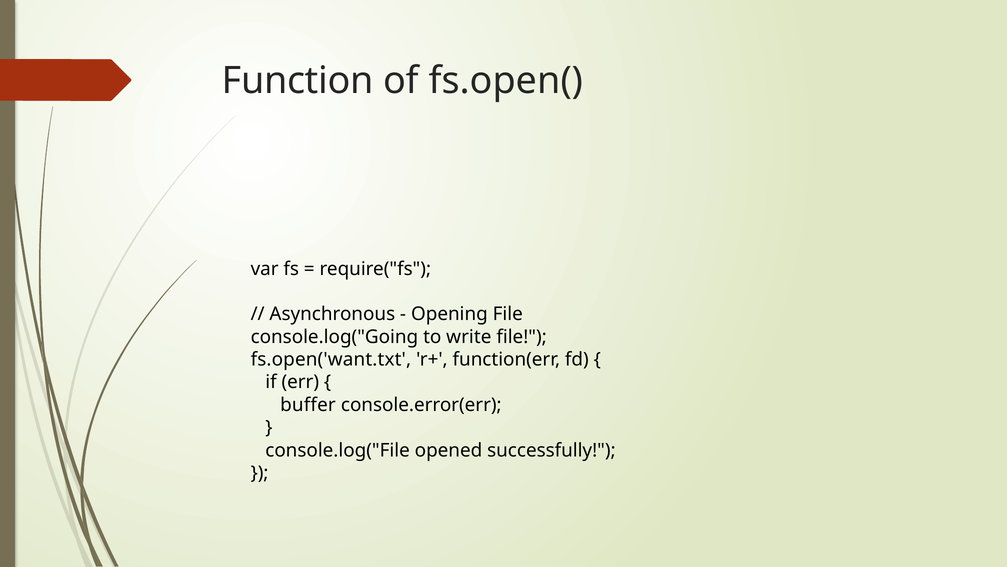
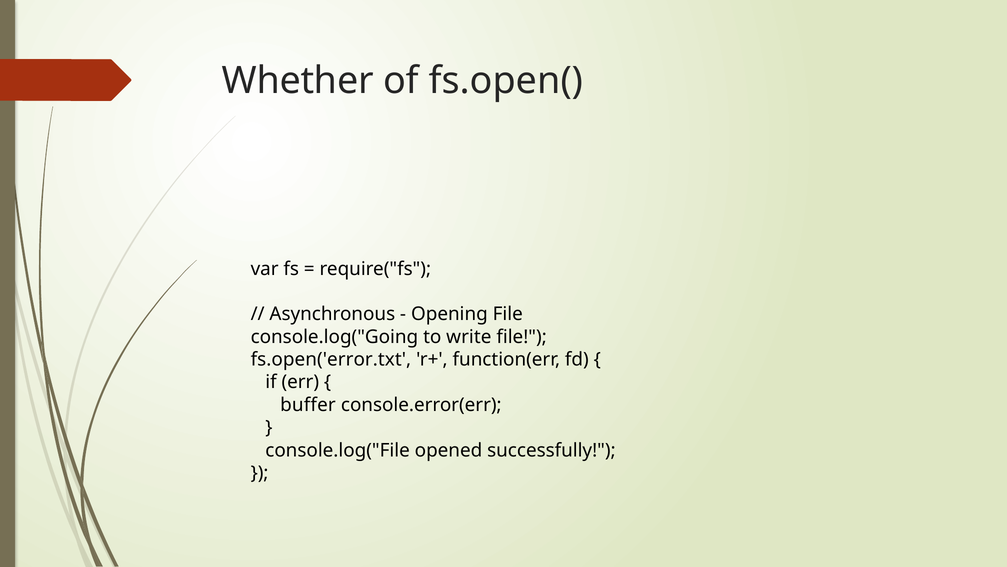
Function: Function -> Whether
fs.open('want.txt: fs.open('want.txt -> fs.open('error.txt
